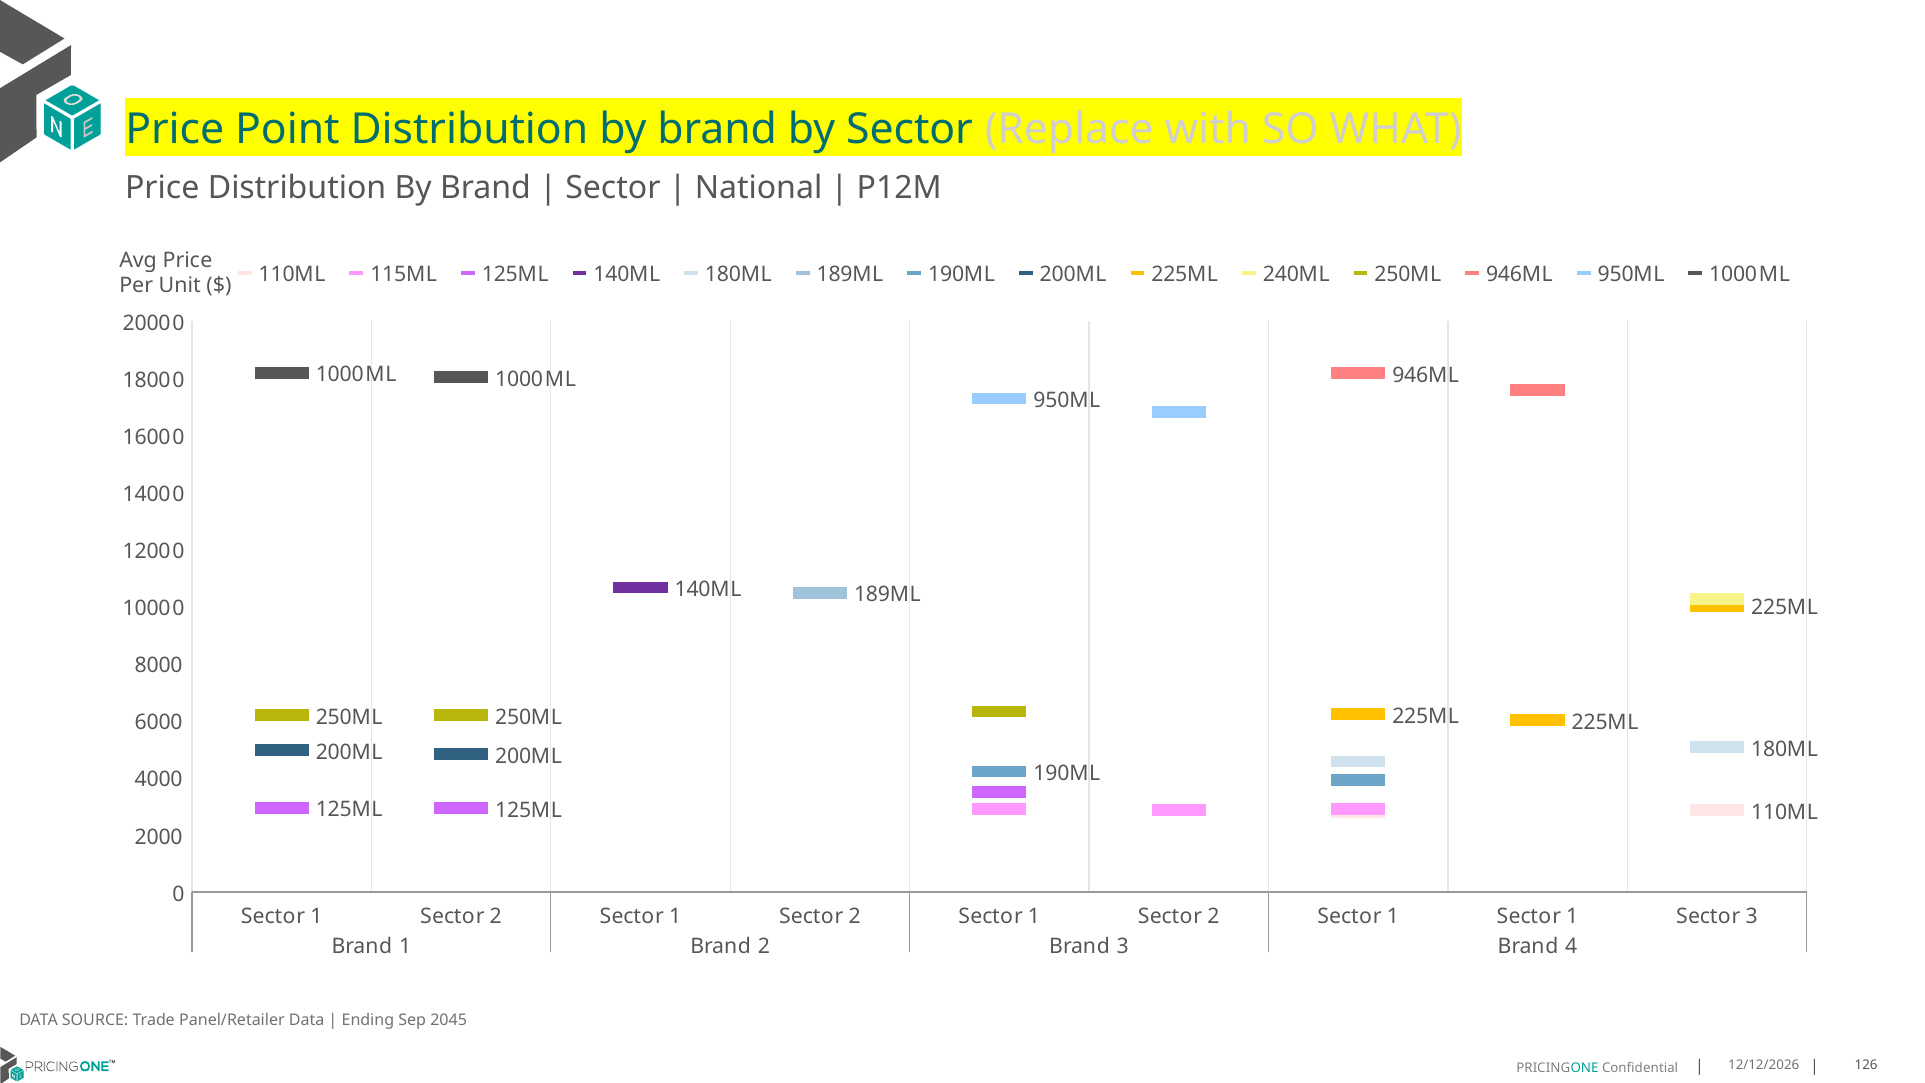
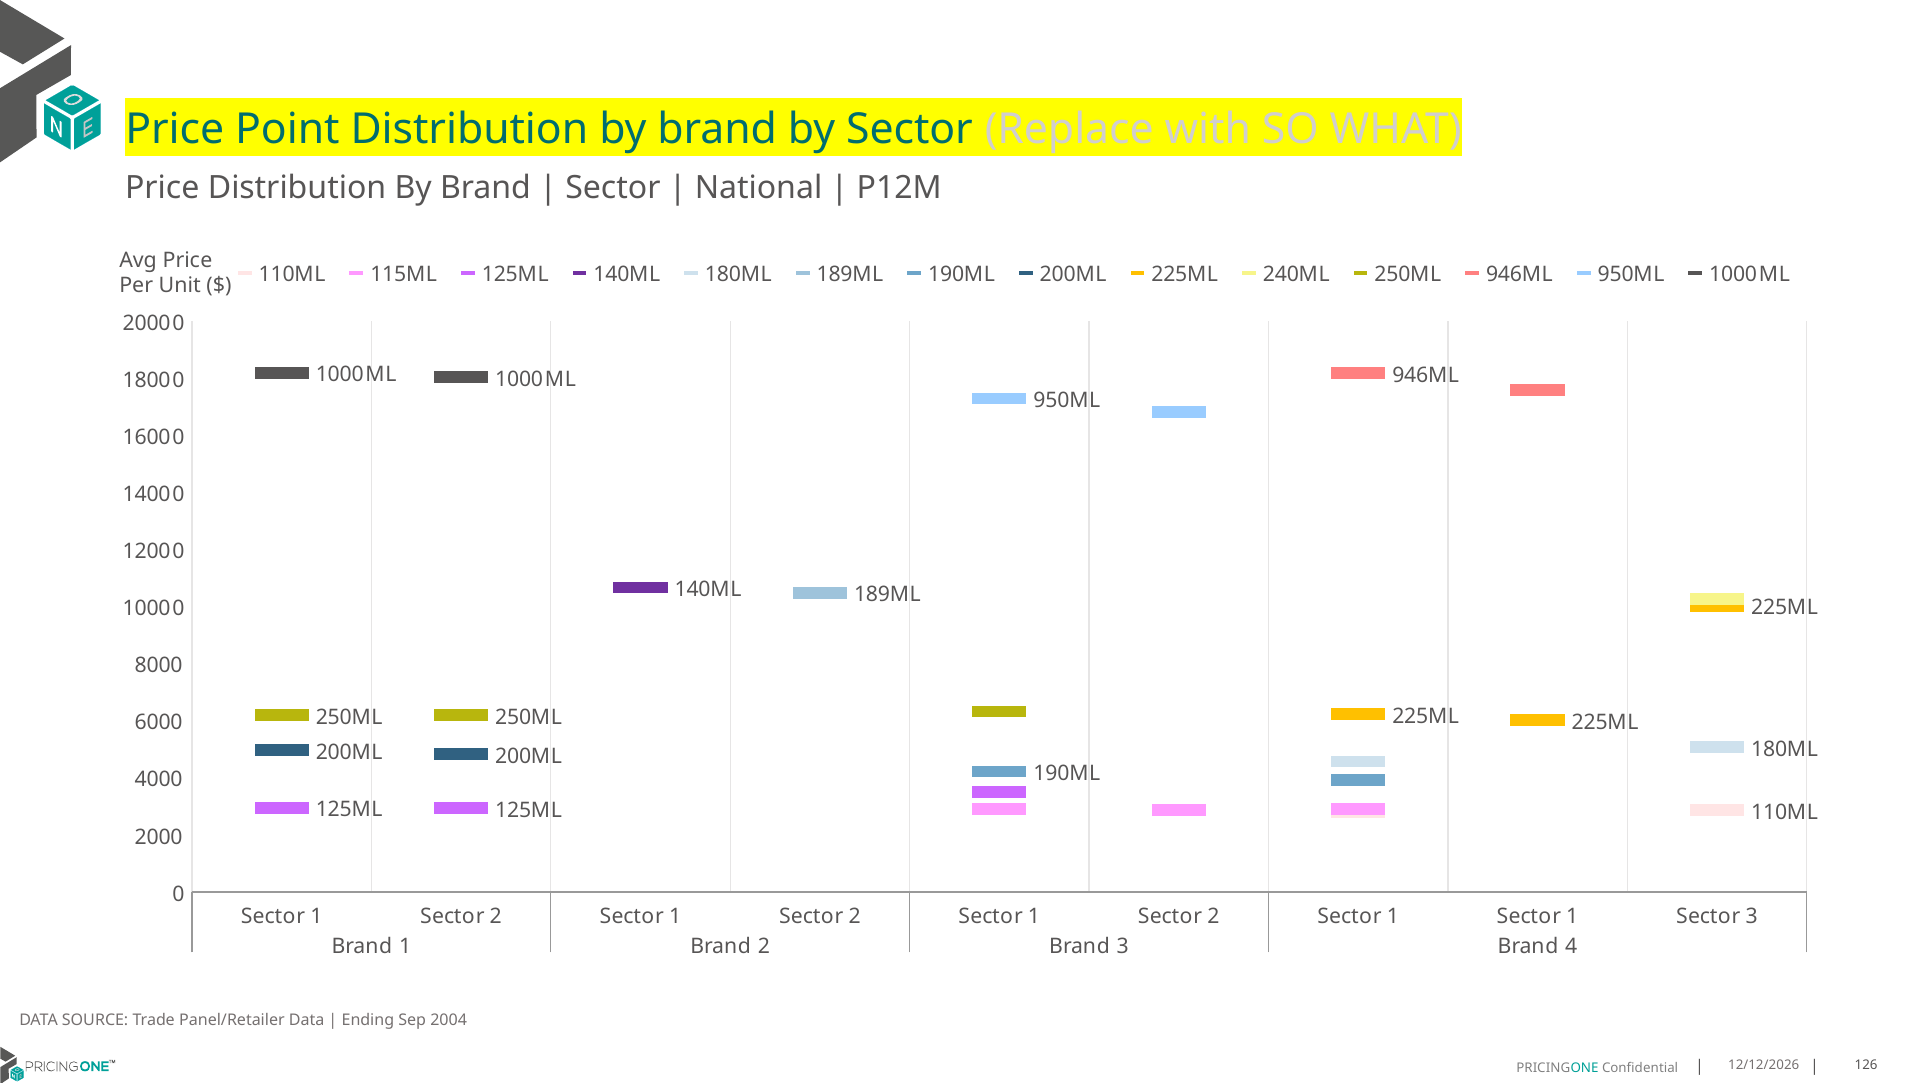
2045: 2045 -> 2004
